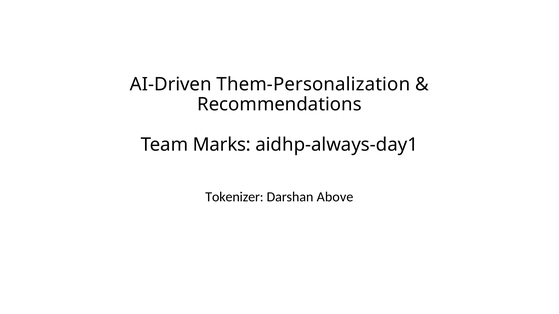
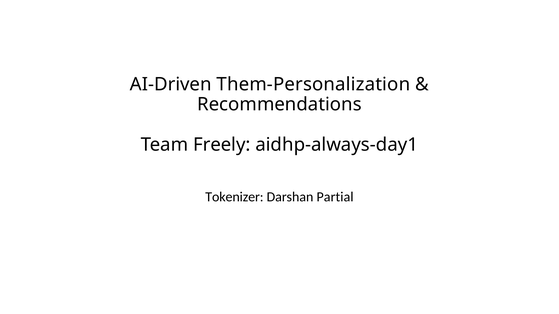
Marks: Marks -> Freely
Above: Above -> Partial
